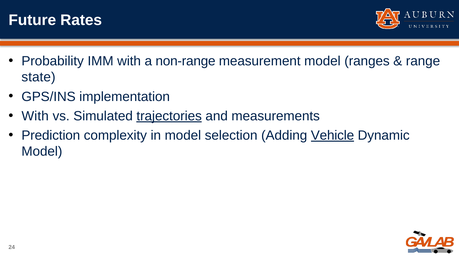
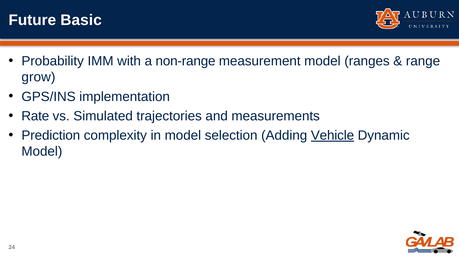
Rates: Rates -> Basic
state: state -> grow
With at (35, 116): With -> Rate
trajectories underline: present -> none
